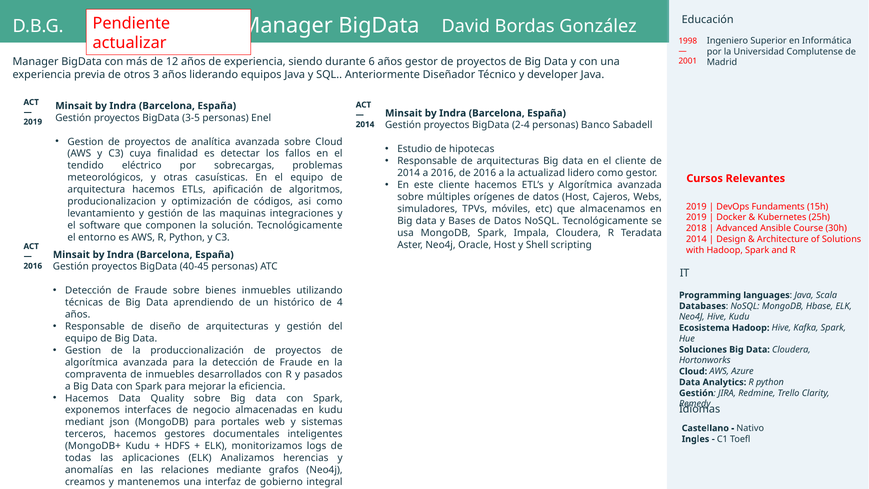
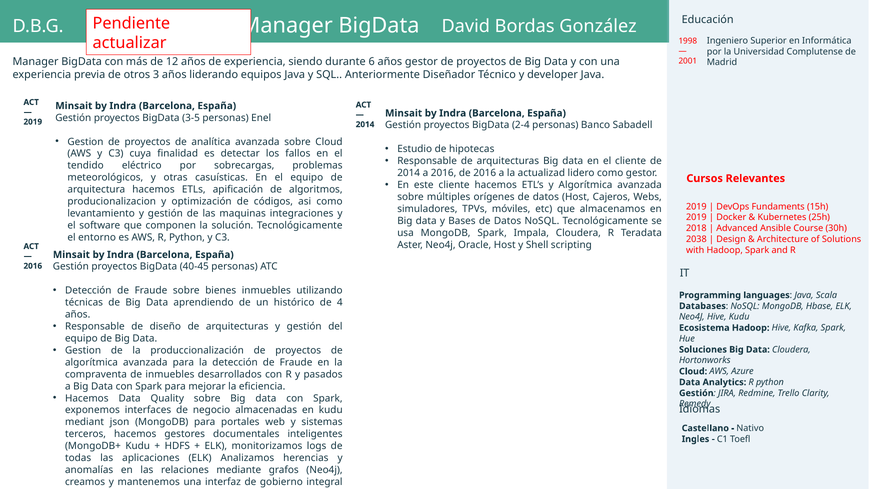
2014 at (696, 239): 2014 -> 2038
